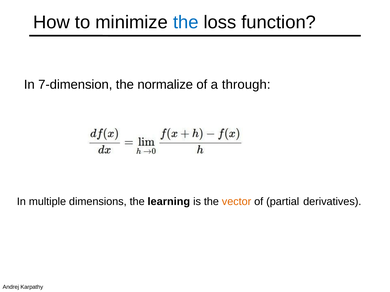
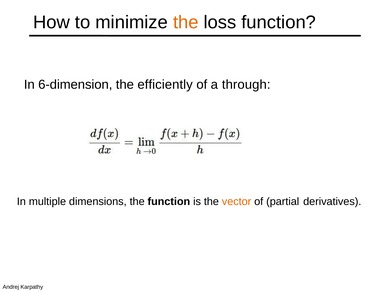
the at (186, 22) colour: blue -> orange
7-dimension: 7-dimension -> 6-dimension
normalize: normalize -> efficiently
the learning: learning -> function
